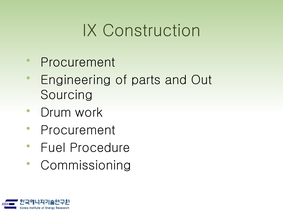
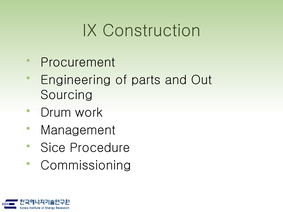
Procurement at (78, 130): Procurement -> Management
Fuel: Fuel -> Sice
